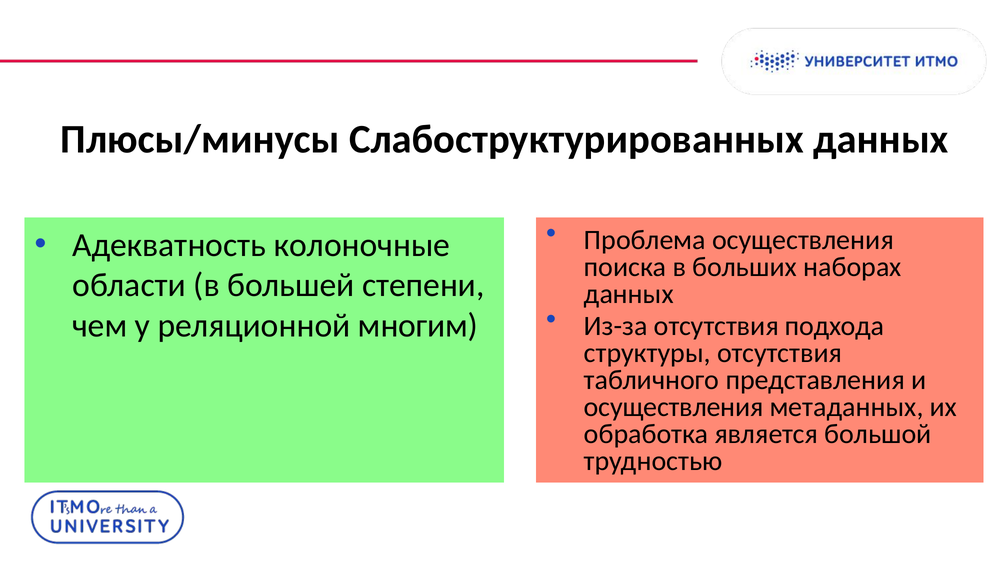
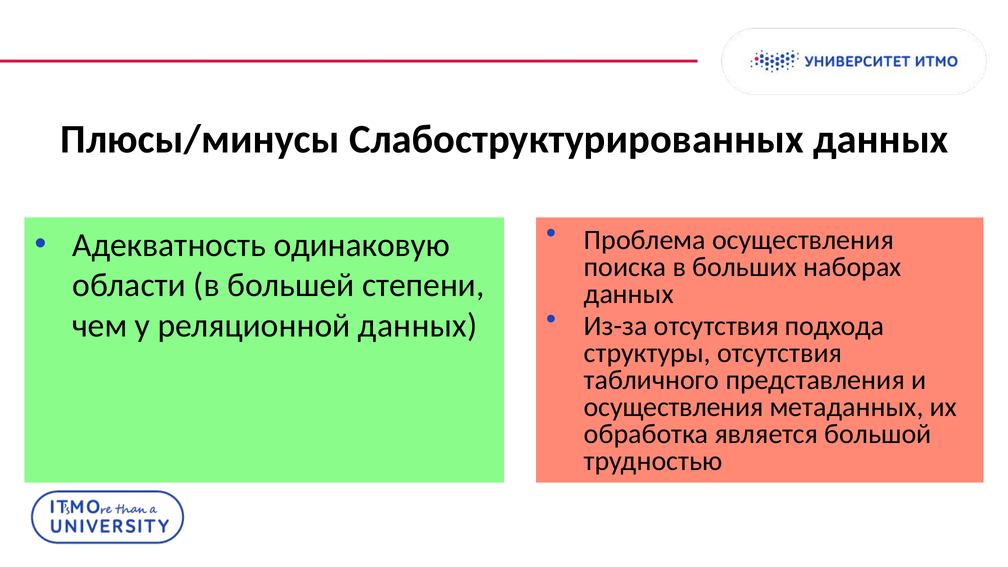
колоночные: колоночные -> одинаковую
реляционной многим: многим -> данных
